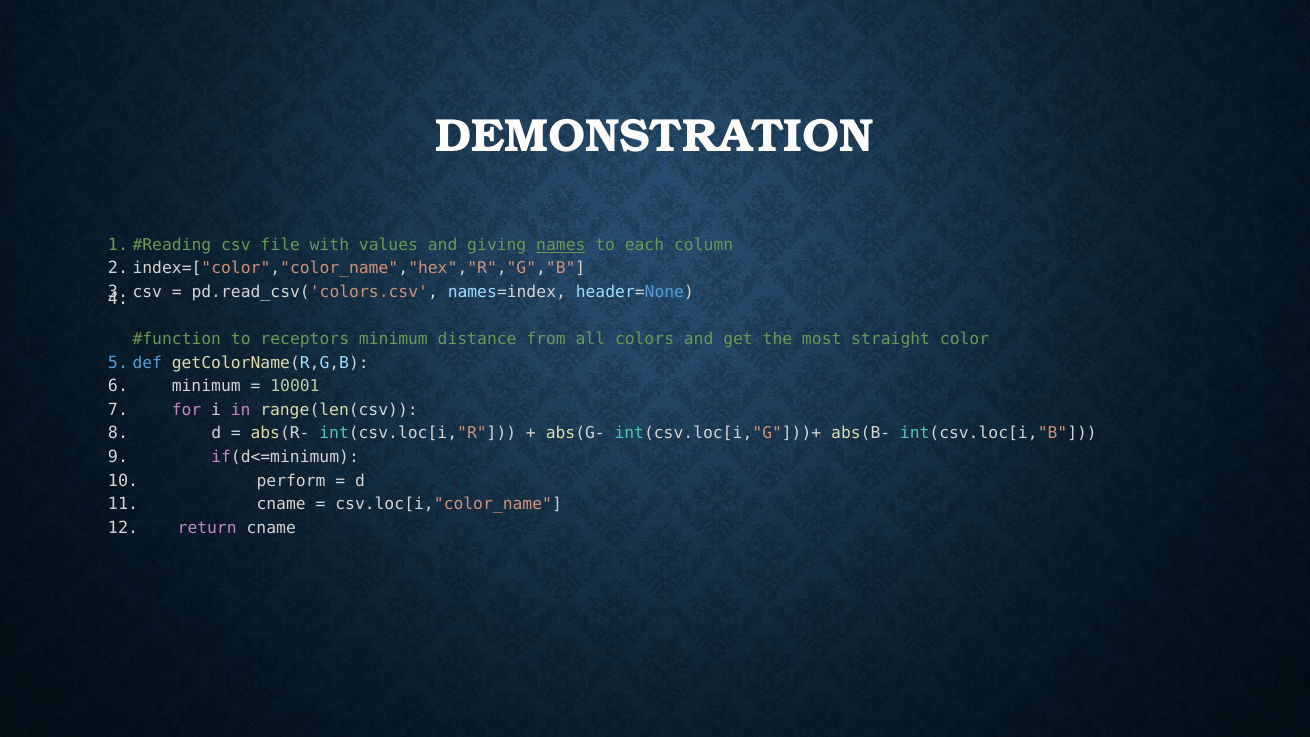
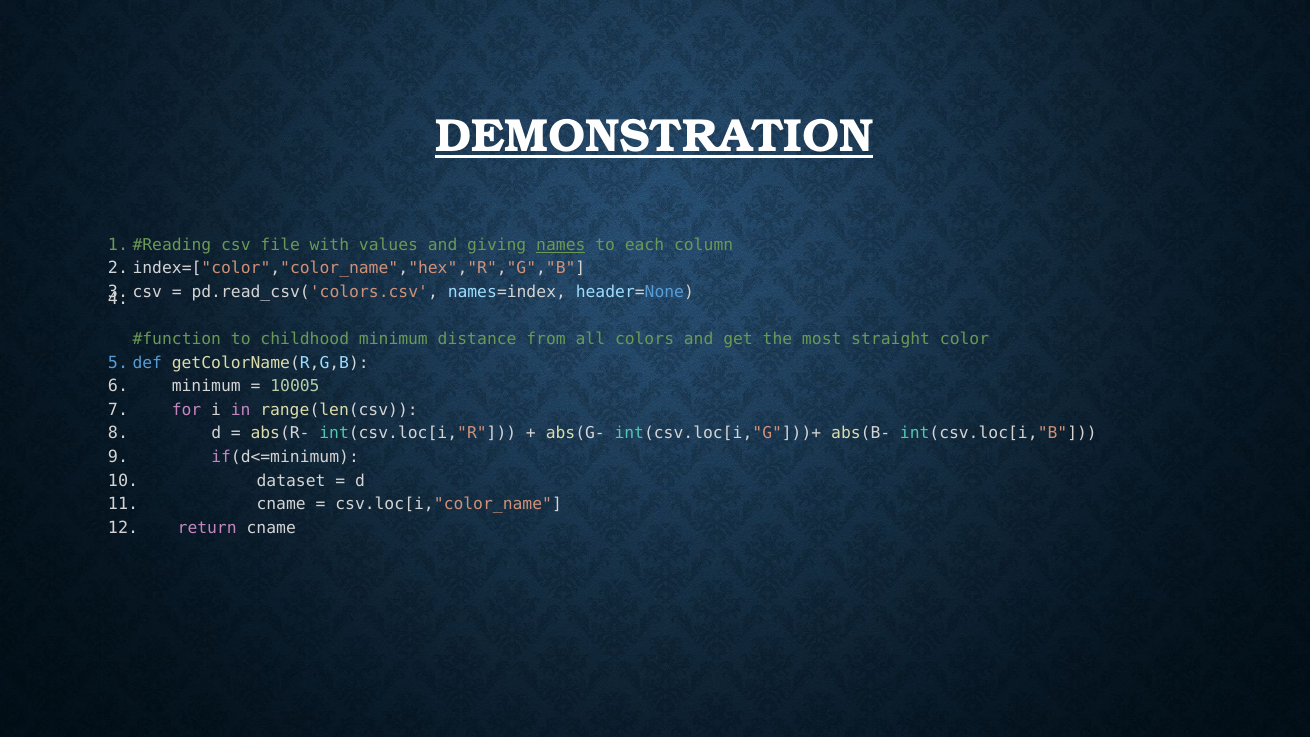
DEMONSTRATION underline: none -> present
receptors: receptors -> childhood
10001: 10001 -> 10005
perform: perform -> dataset
